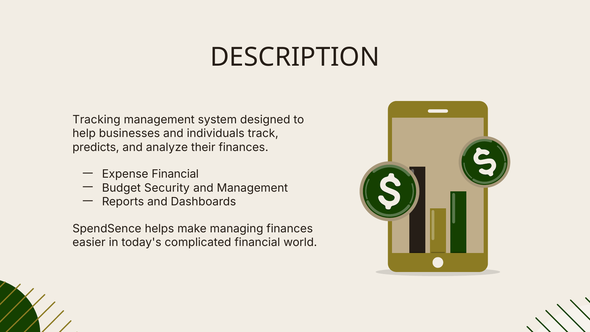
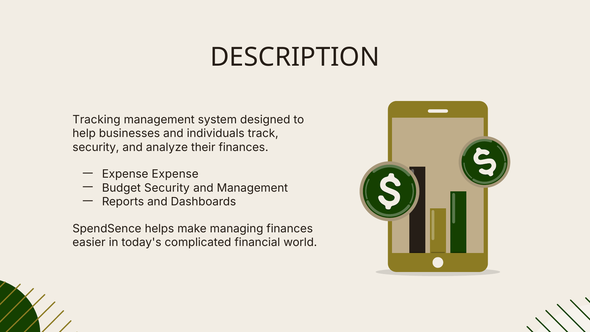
predicts at (96, 147): predicts -> security
Expense Financial: Financial -> Expense
